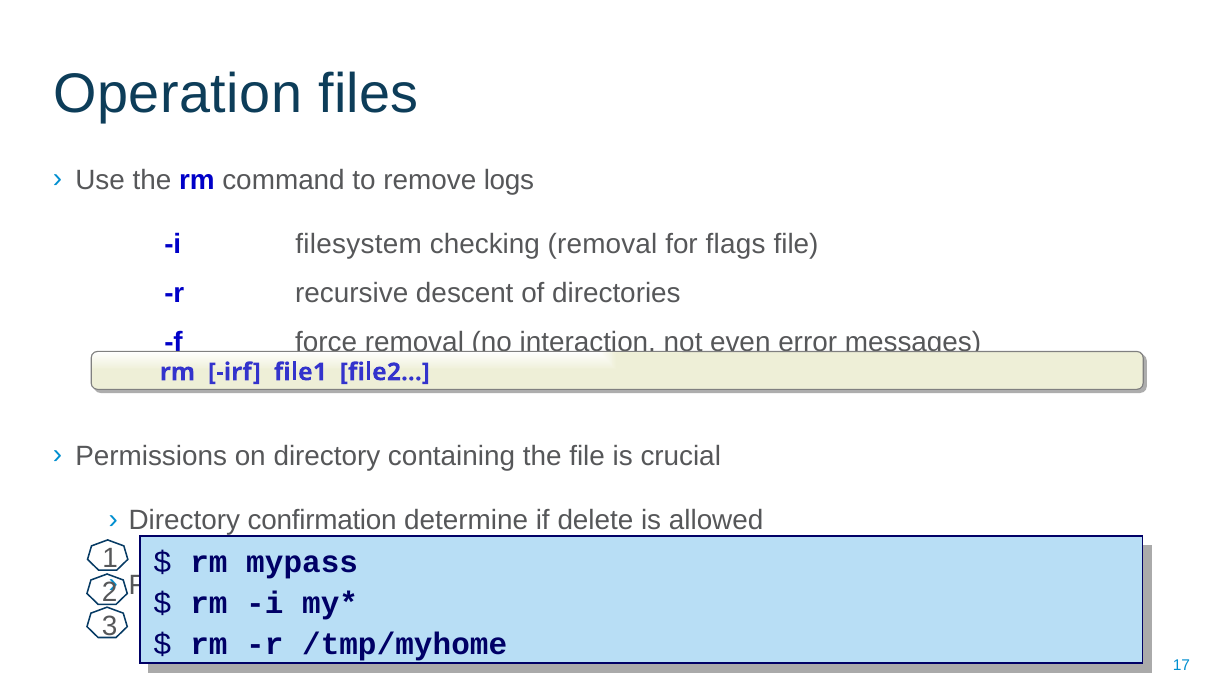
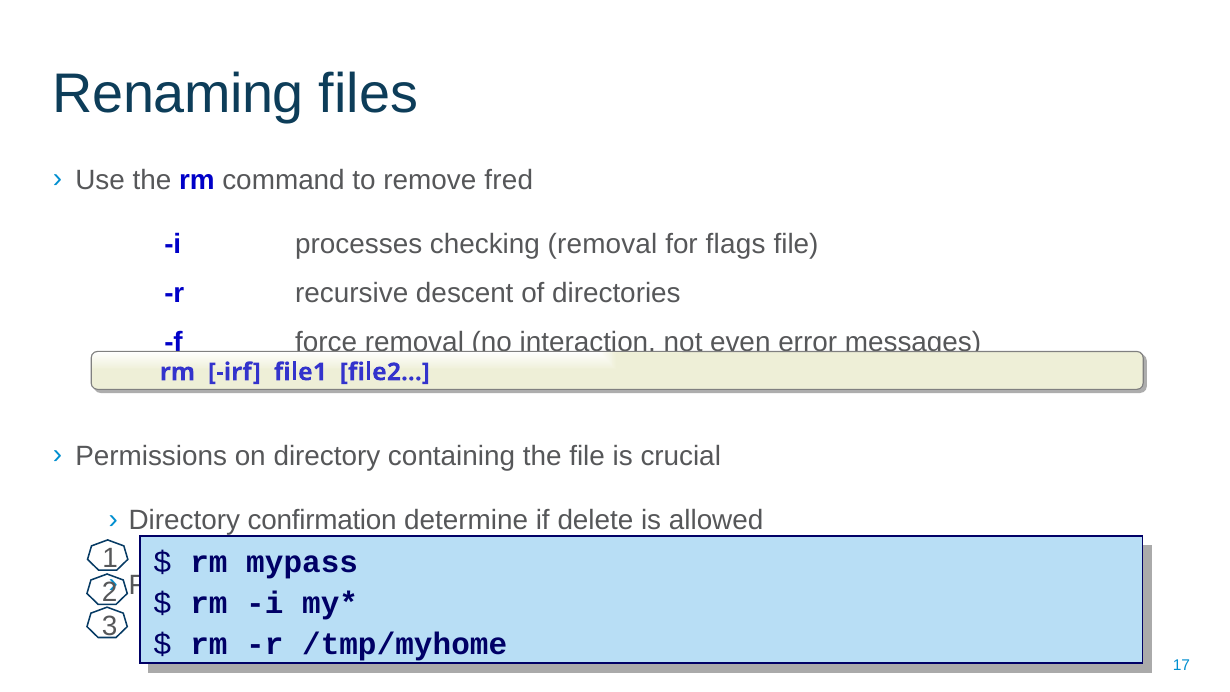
Operation: Operation -> Renaming
logs: logs -> fred
filesystem: filesystem -> processes
